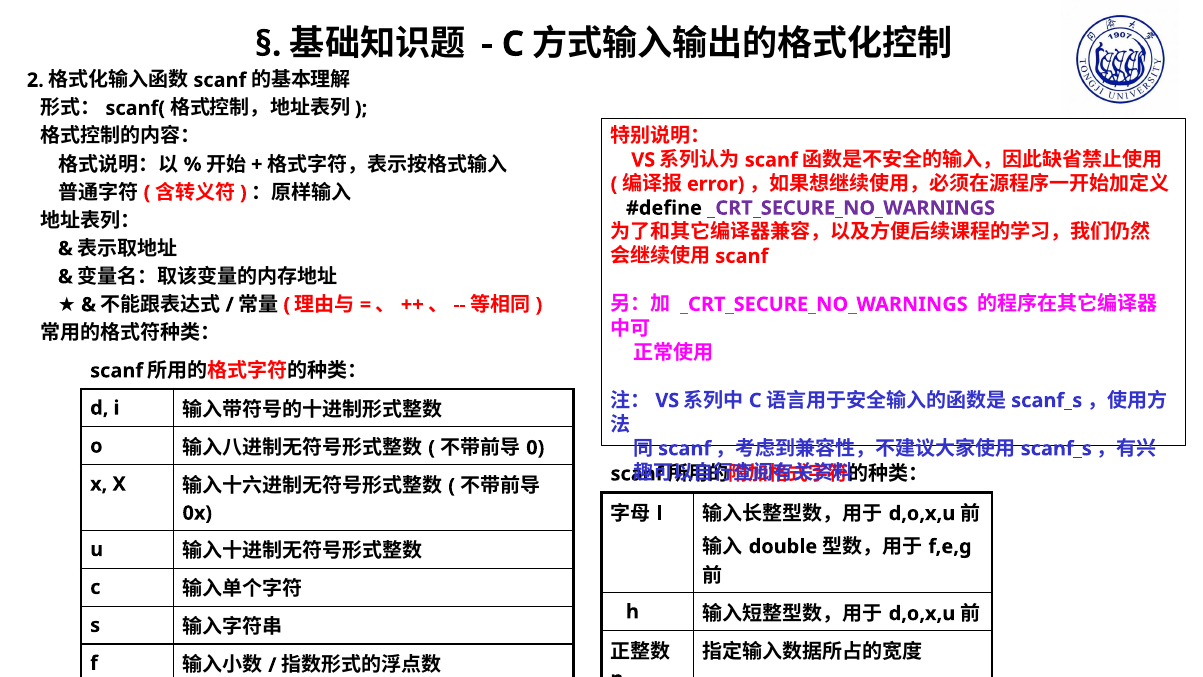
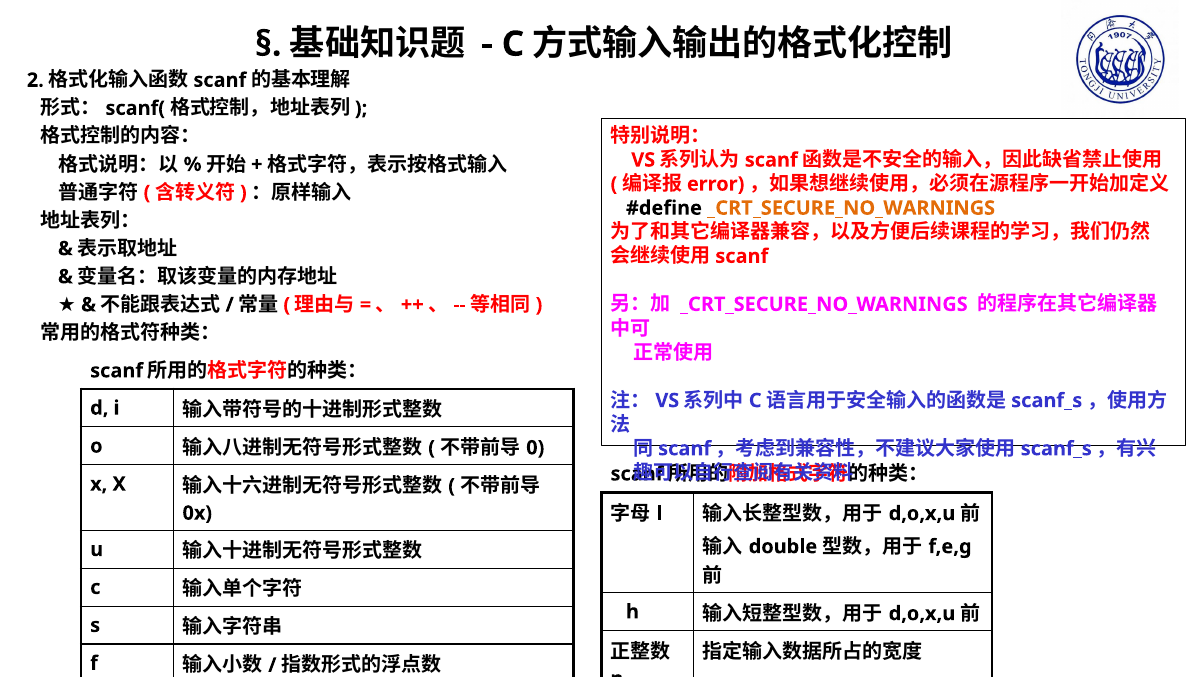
_CRT_SECURE_NO_WARNINGS at (851, 208) colour: purple -> orange
